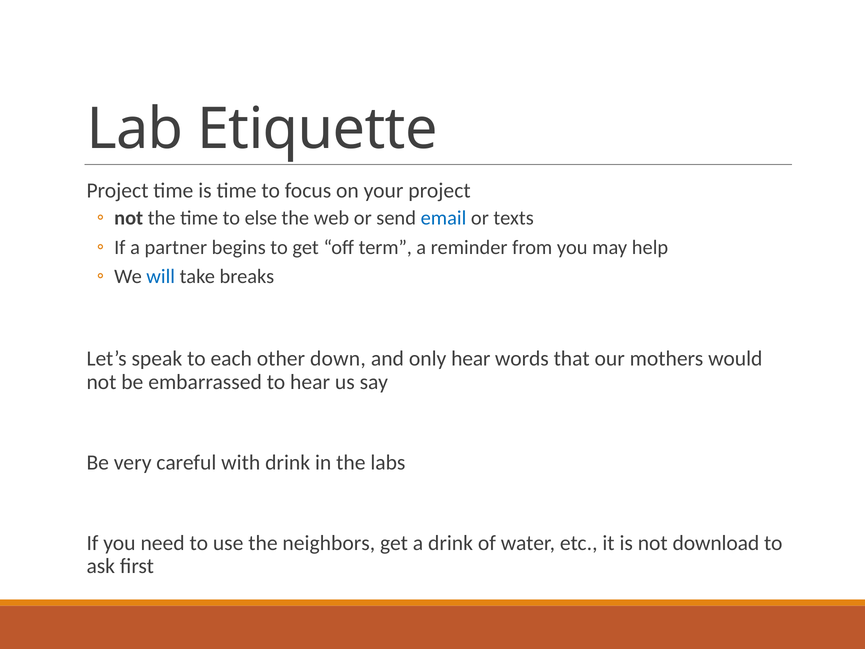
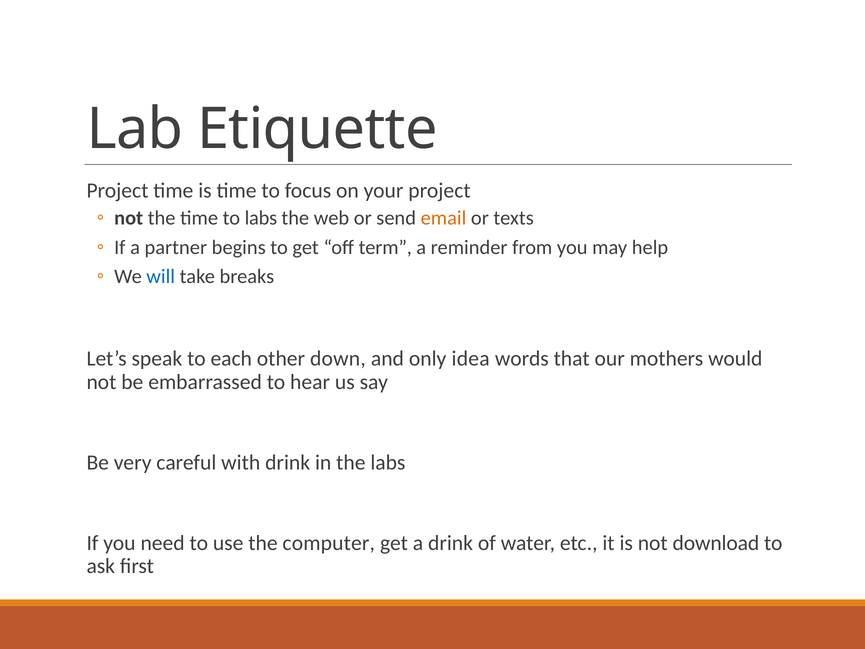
to else: else -> labs
email colour: blue -> orange
only hear: hear -> idea
neighbors: neighbors -> computer
